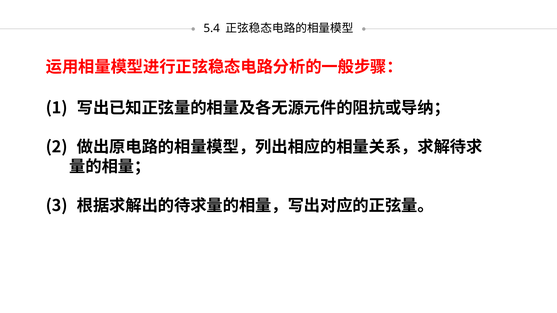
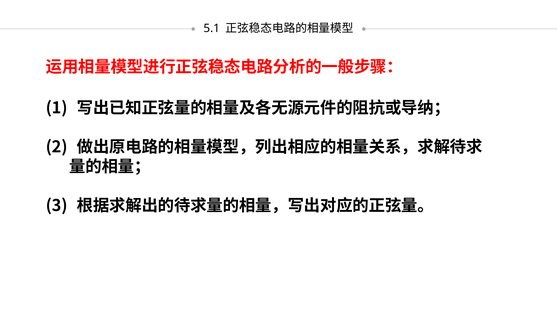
5.4: 5.4 -> 5.1
